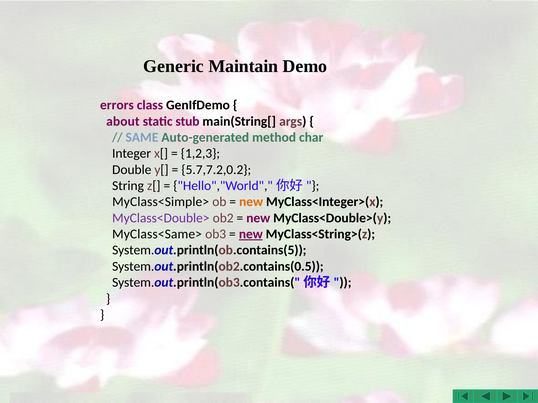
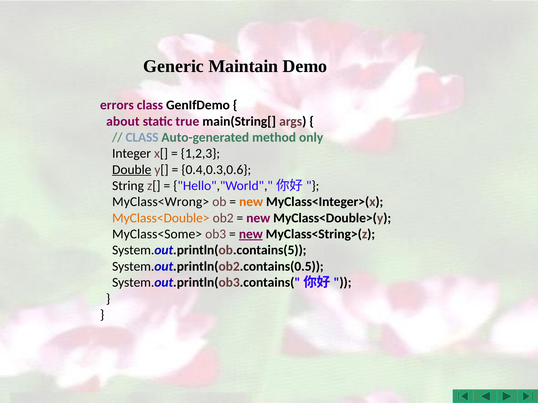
stub: stub -> true
SAME at (142, 138): SAME -> CLASS
char: char -> only
Double underline: none -> present
5.7,7.2,0.2: 5.7,7.2,0.2 -> 0.4,0.3,0.6
MyClass<Simple>: MyClass<Simple> -> MyClass<Wrong>
MyClass<Double> colour: purple -> orange
MyClass<Same>: MyClass<Same> -> MyClass<Some>
